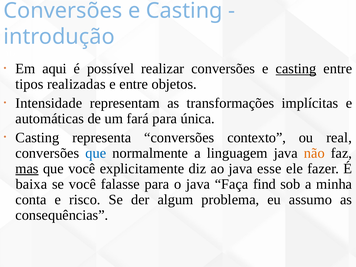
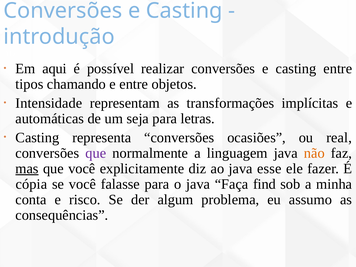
casting at (296, 69) underline: present -> none
realizadas: realizadas -> chamando
fará: fará -> seja
única: única -> letras
contexto: contexto -> ocasiões
que at (96, 153) colour: blue -> purple
baixa: baixa -> cópia
